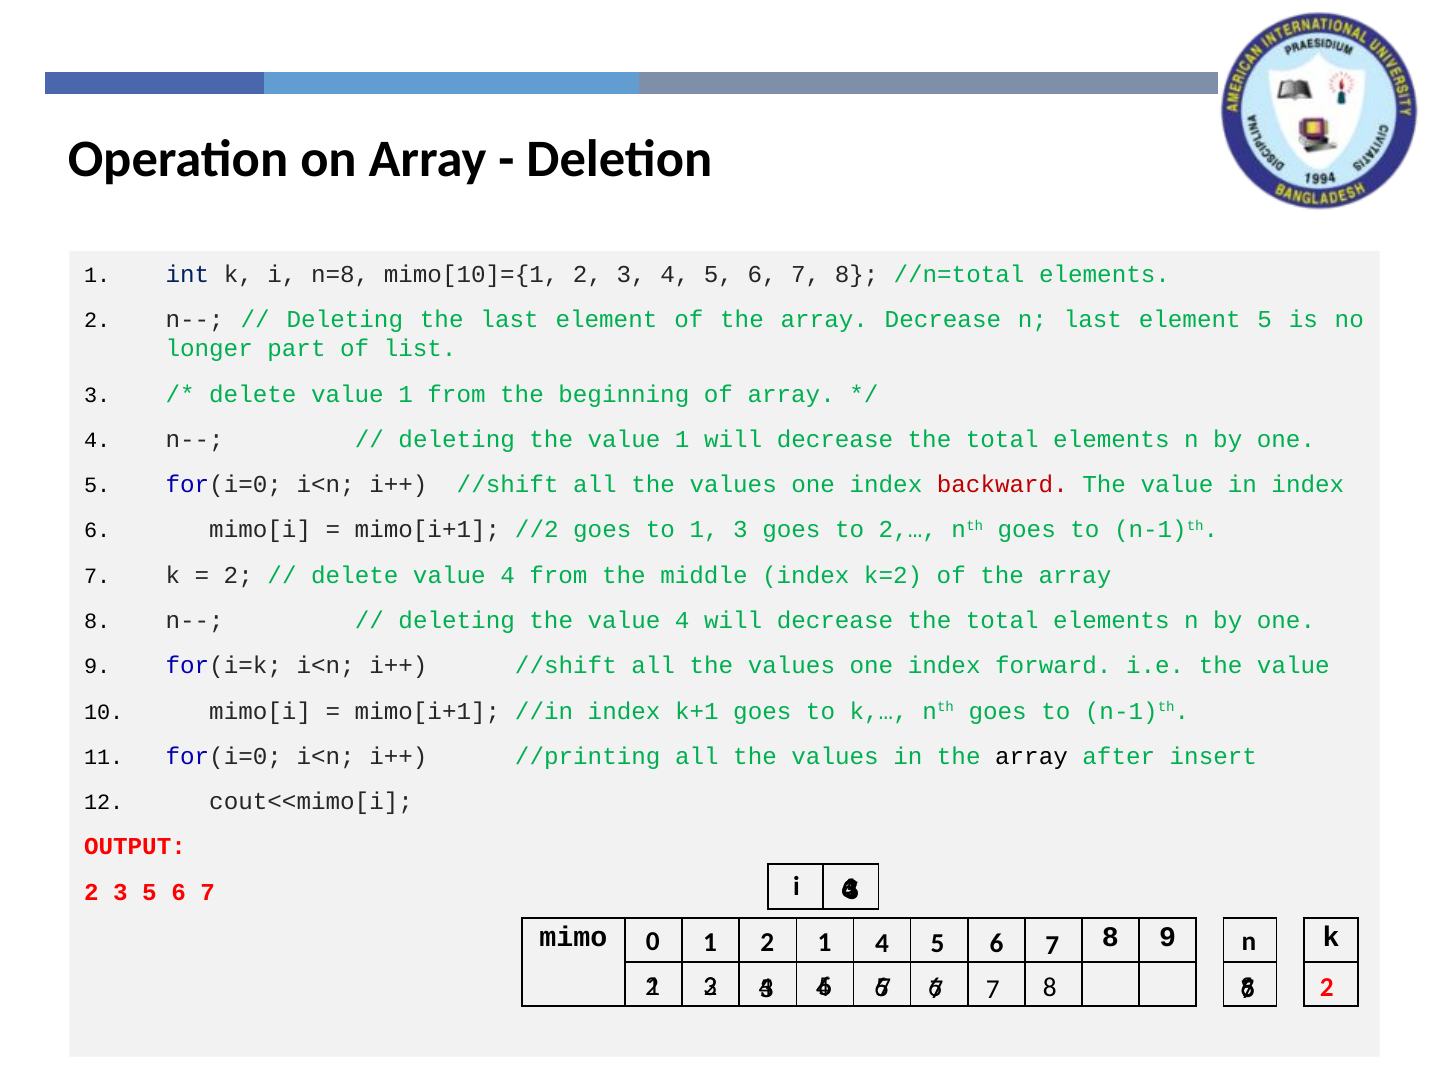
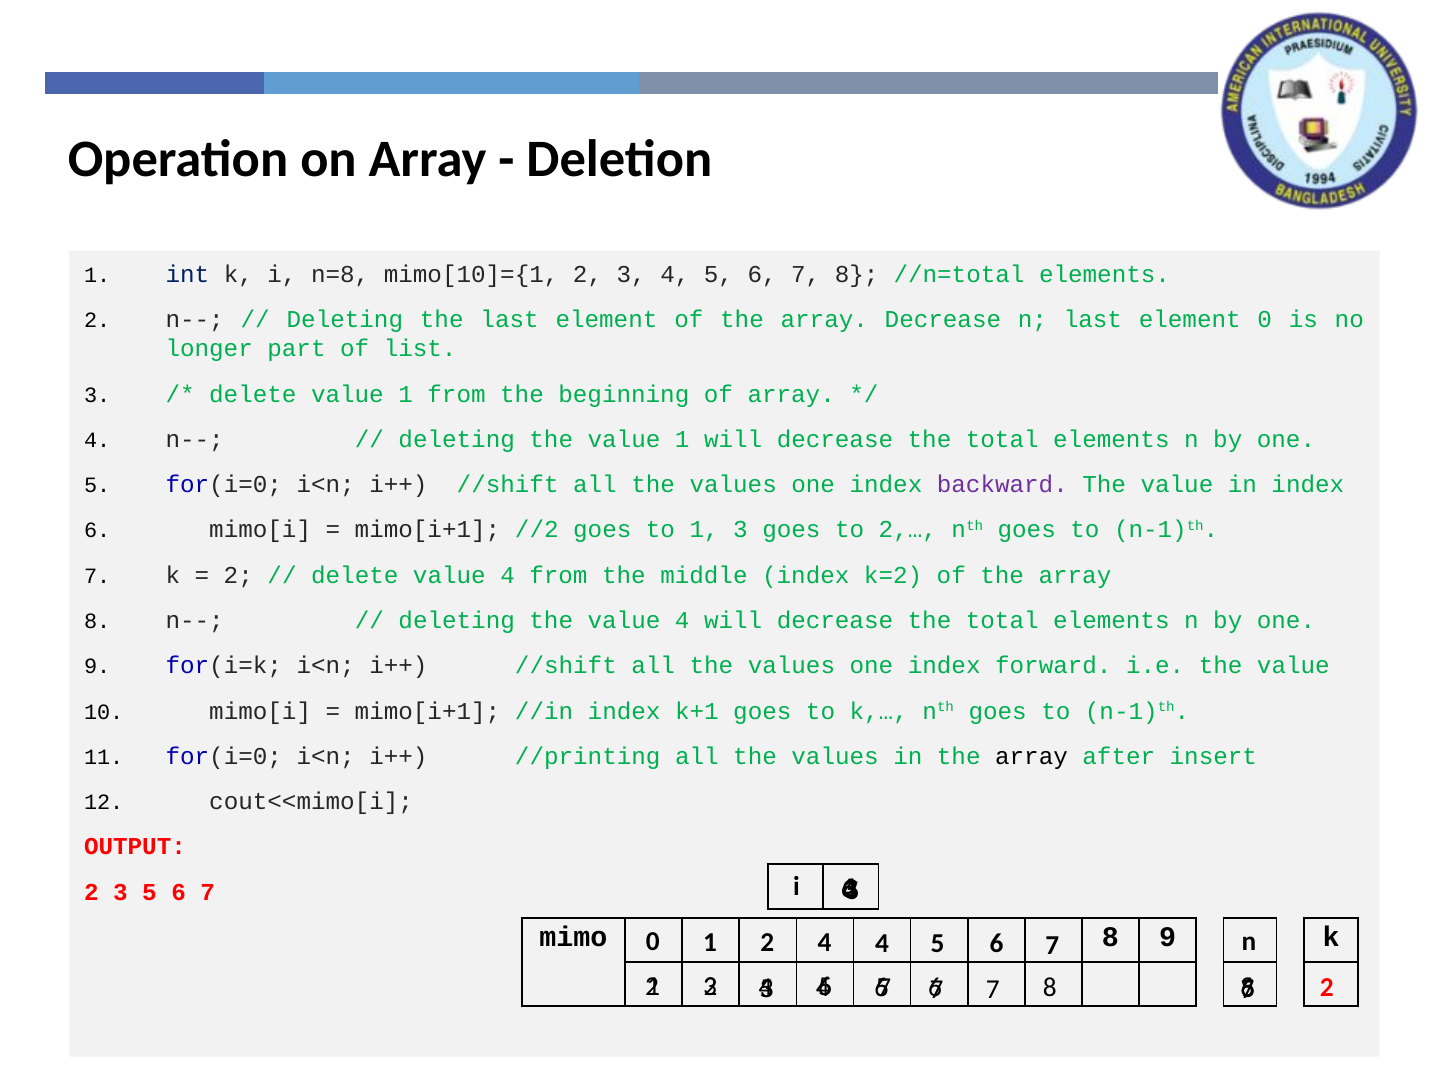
element 5: 5 -> 0
backward colour: red -> purple
2 1: 1 -> 4
